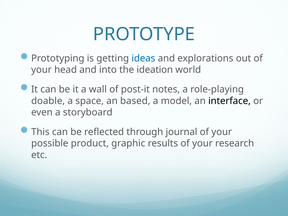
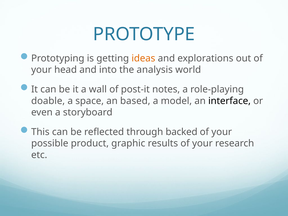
ideas colour: blue -> orange
ideation: ideation -> analysis
journal: journal -> backed
